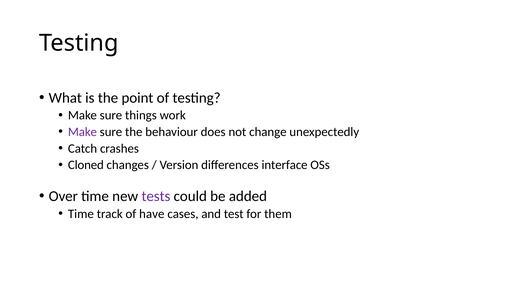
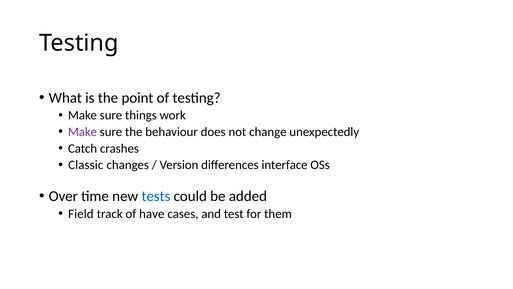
Cloned: Cloned -> Classic
tests colour: purple -> blue
Time at (81, 214): Time -> Field
